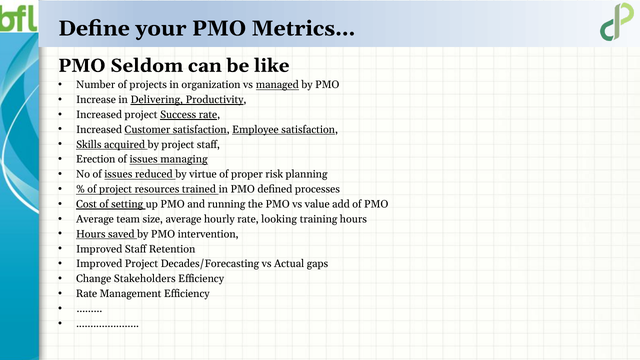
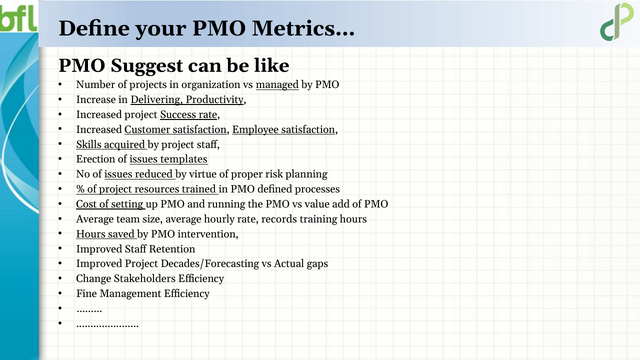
Seldom: Seldom -> Suggest
managing: managing -> templates
looking: looking -> records
Rate at (87, 294): Rate -> Fine
